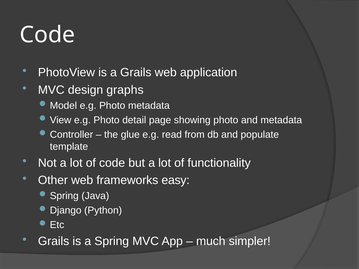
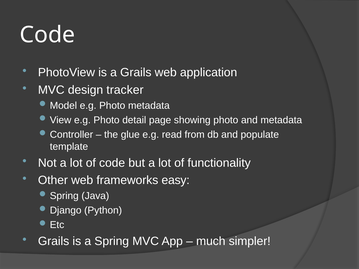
graphs: graphs -> tracker
